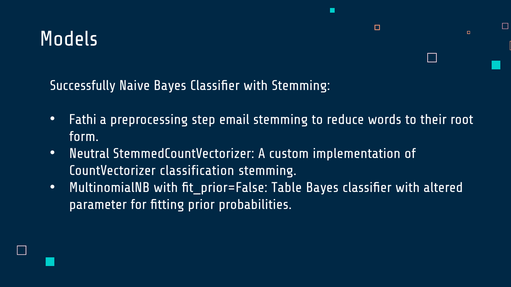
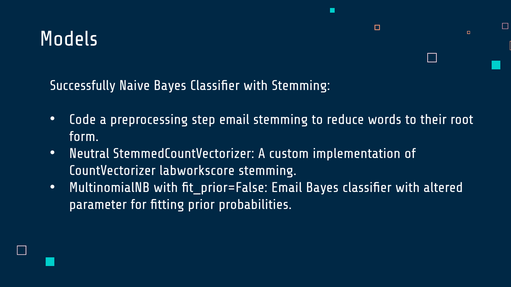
Fathi: Fathi -> Code
classification: classification -> labworkscore
fit_prior=False Table: Table -> Email
